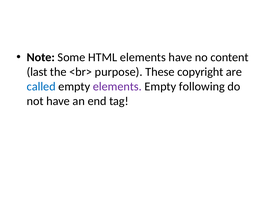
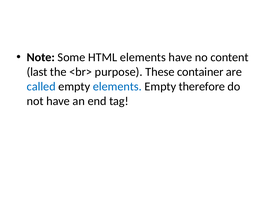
copyright: copyright -> container
elements at (117, 87) colour: purple -> blue
following: following -> therefore
